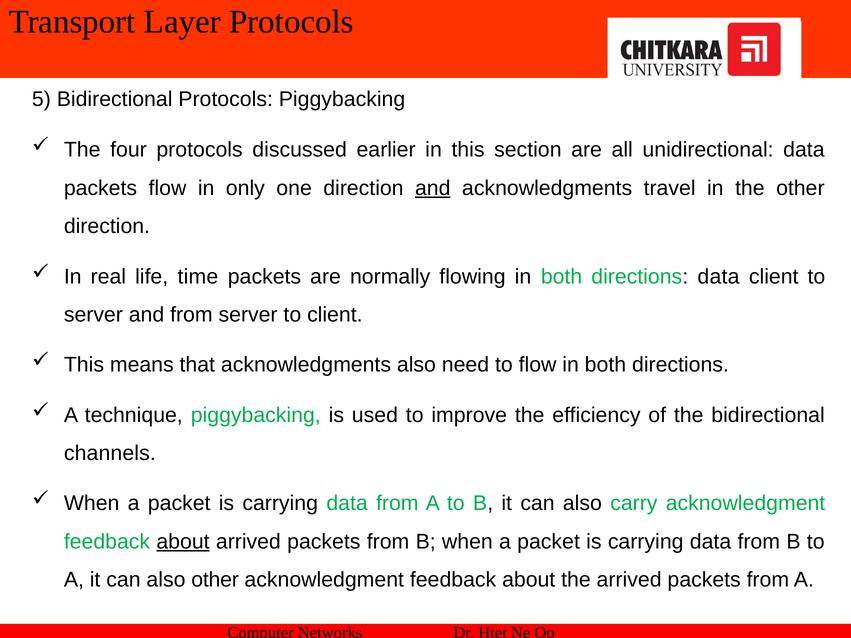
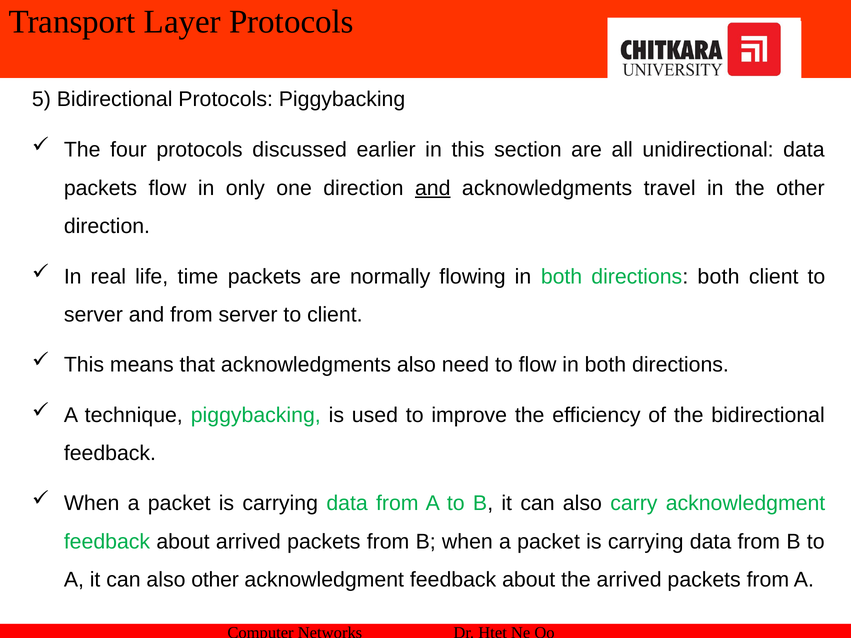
directions data: data -> both
channels at (110, 453): channels -> feedback
about at (183, 542) underline: present -> none
